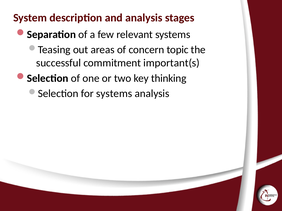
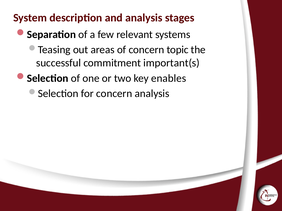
thinking: thinking -> enables
for systems: systems -> concern
